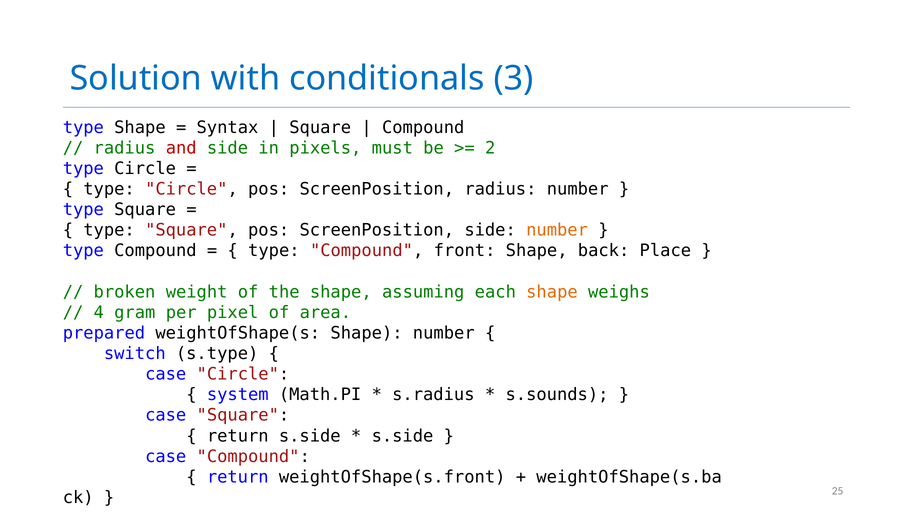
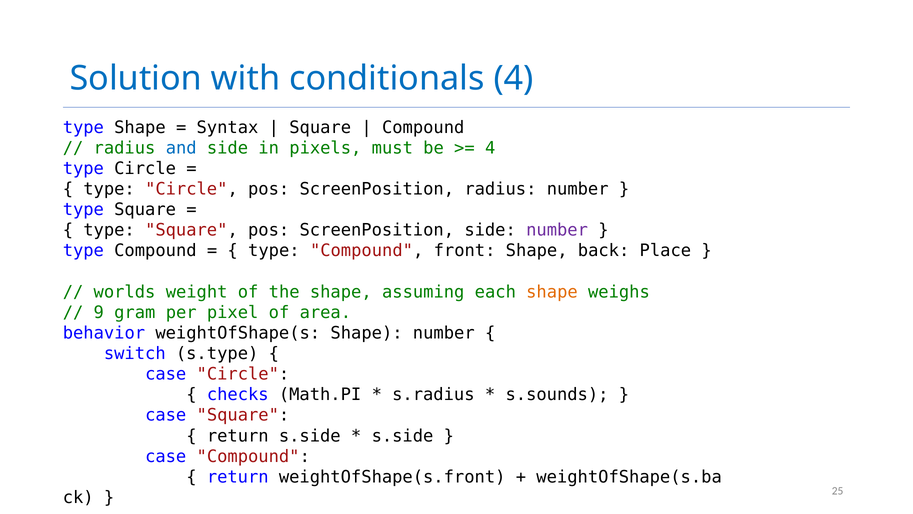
conditionals 3: 3 -> 4
and colour: red -> blue
2 at (490, 148): 2 -> 4
number at (557, 230) colour: orange -> purple
broken: broken -> worlds
4: 4 -> 9
prepared: prepared -> behavior
system: system -> checks
